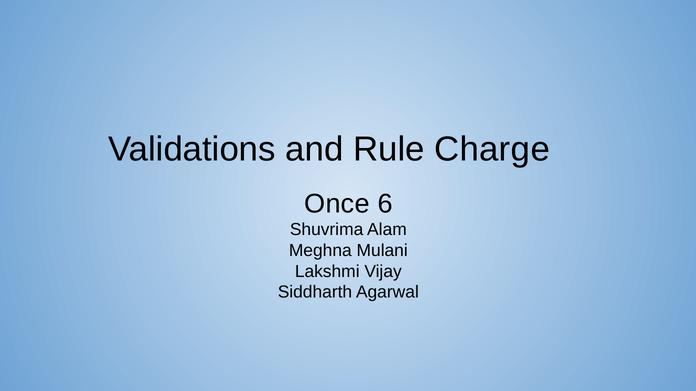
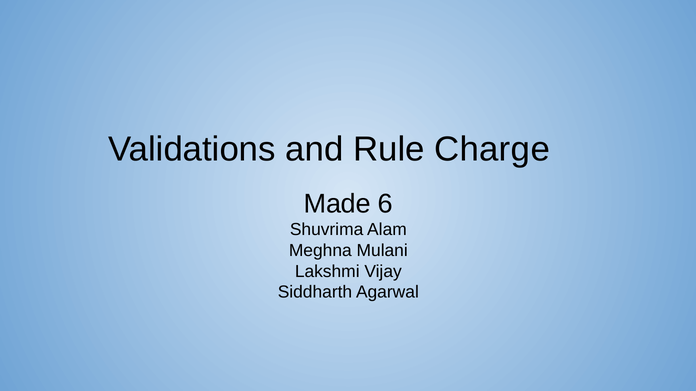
Once: Once -> Made
